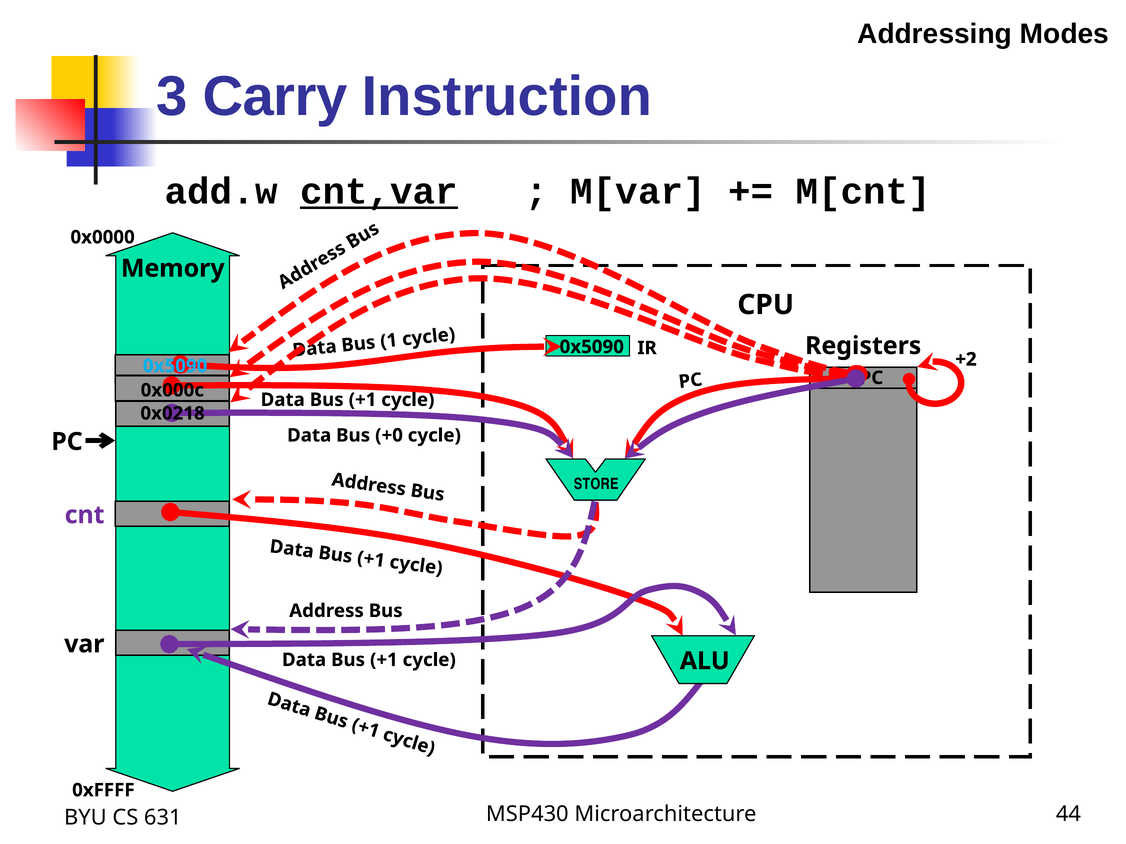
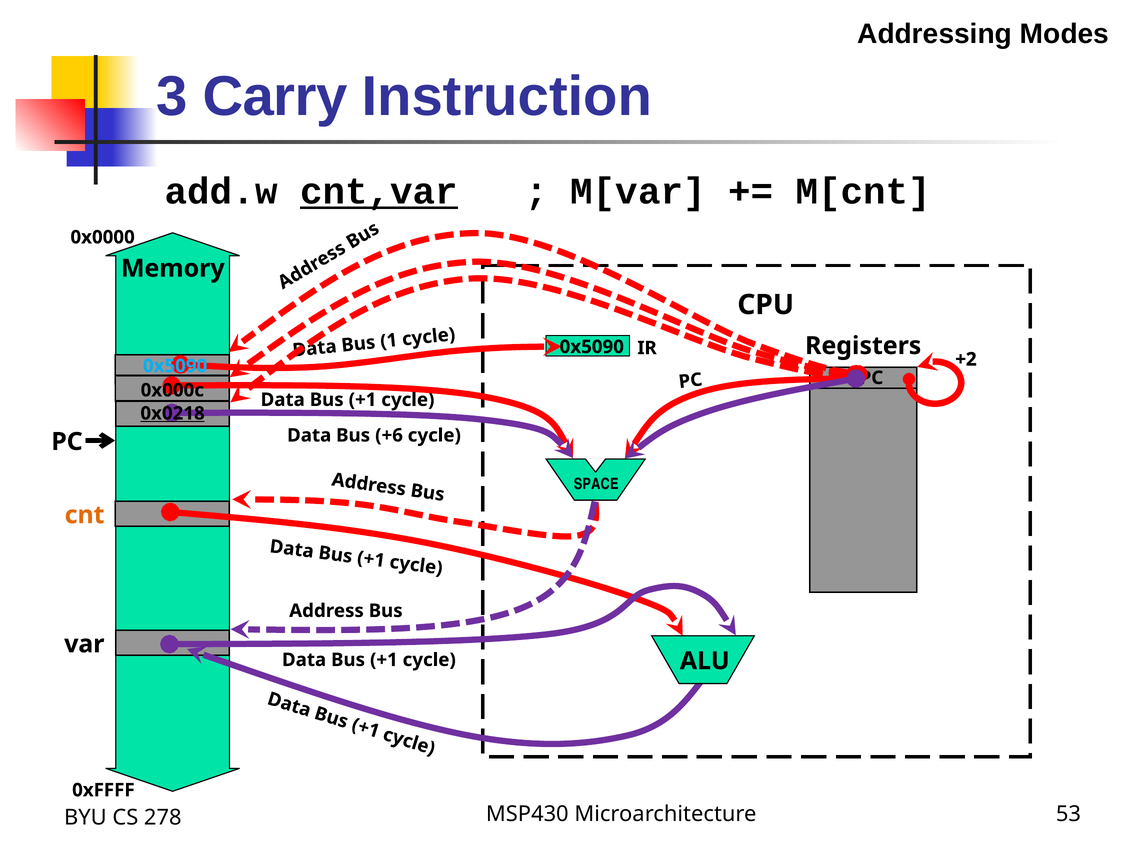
0x0218 underline: none -> present
+0: +0 -> +6
STORE: STORE -> SPACE
cnt colour: purple -> orange
44: 44 -> 53
631: 631 -> 278
